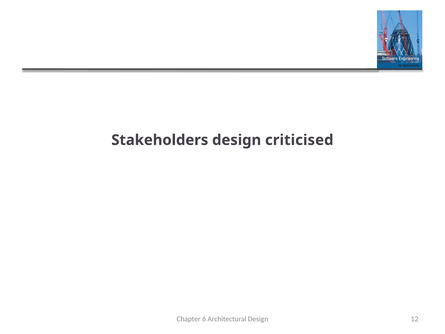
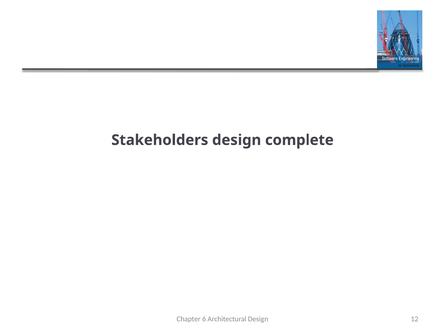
criticised: criticised -> complete
